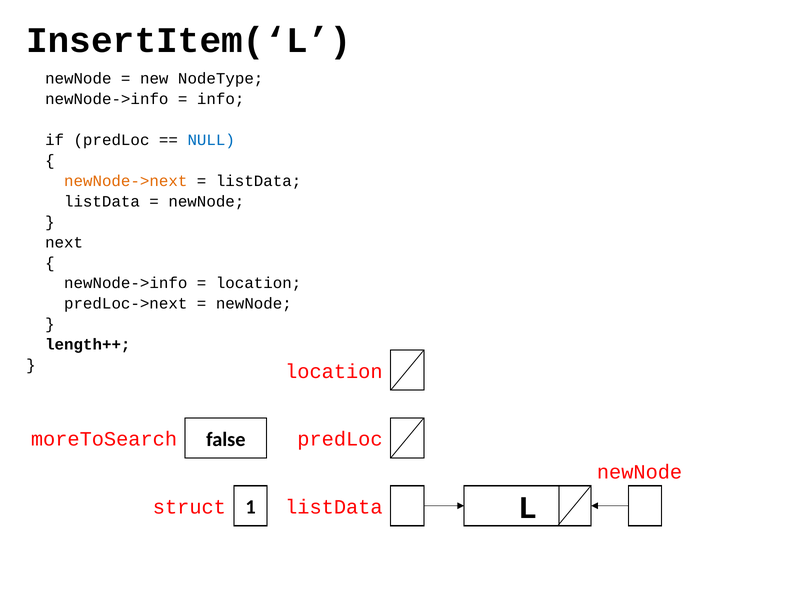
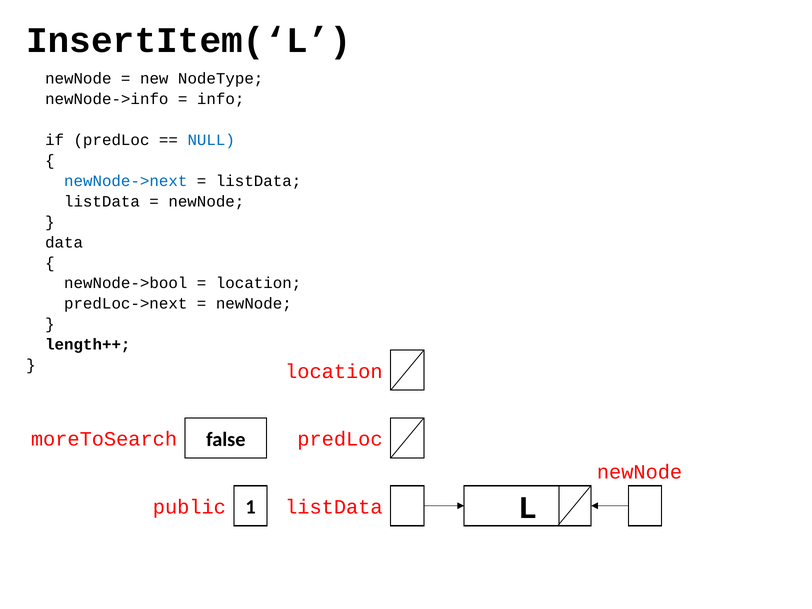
newNode->next colour: orange -> blue
next: next -> data
newNode->info at (126, 283): newNode->info -> newNode->bool
struct: struct -> public
